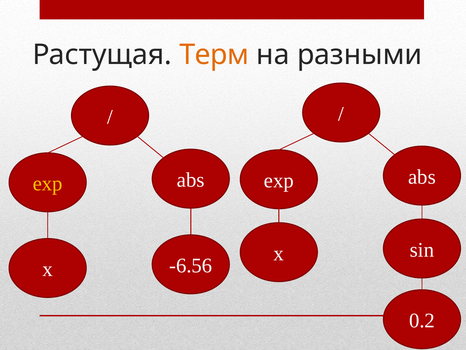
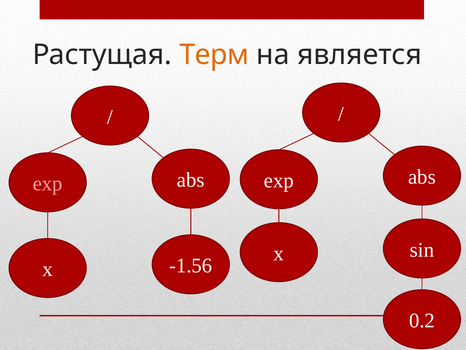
разными: разными -> является
exp at (48, 184) colour: yellow -> pink
-6.56: -6.56 -> -1.56
